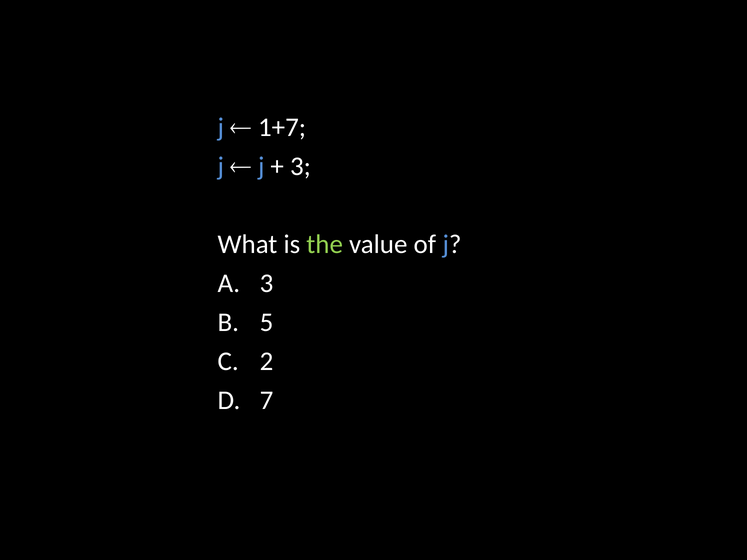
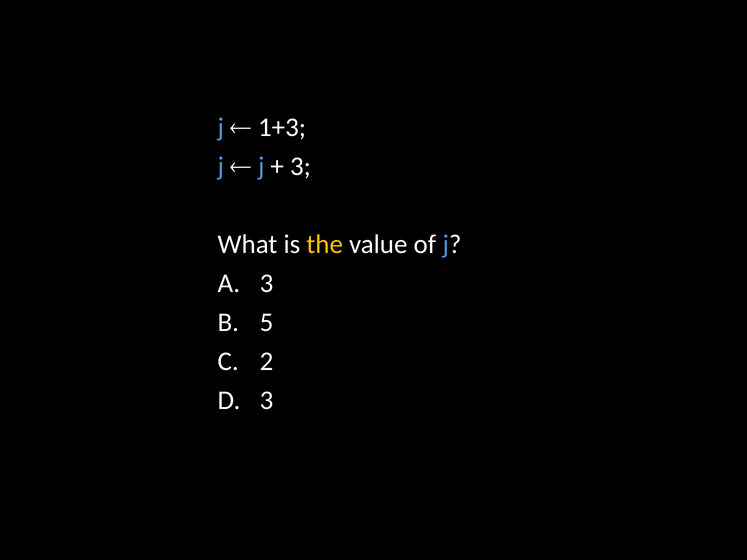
1+7: 1+7 -> 1+3
the colour: light green -> yellow
7 at (266, 401): 7 -> 3
